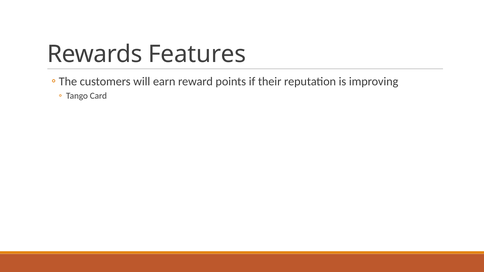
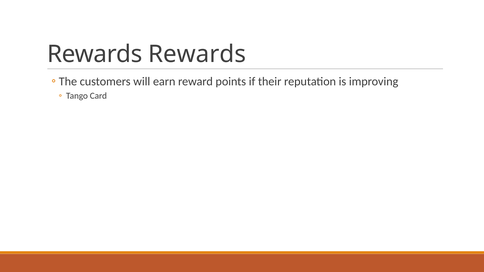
Rewards Features: Features -> Rewards
